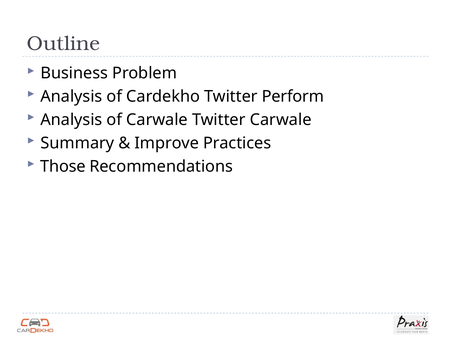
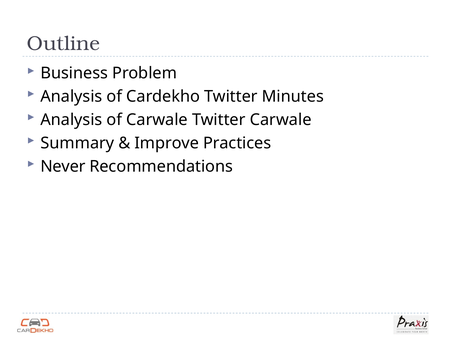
Perform: Perform -> Minutes
Those: Those -> Never
